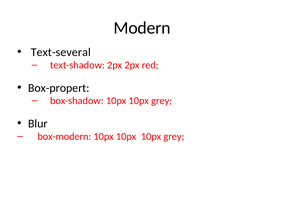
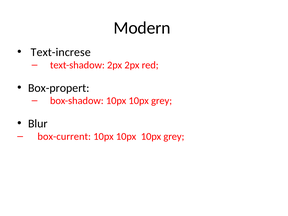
Text-several: Text-several -> Text-increse
box-modern: box-modern -> box-current
